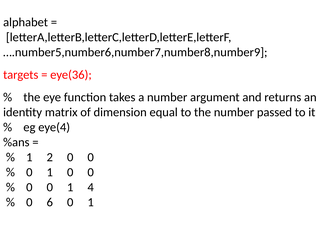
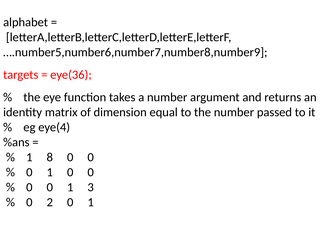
2: 2 -> 8
4: 4 -> 3
6: 6 -> 2
